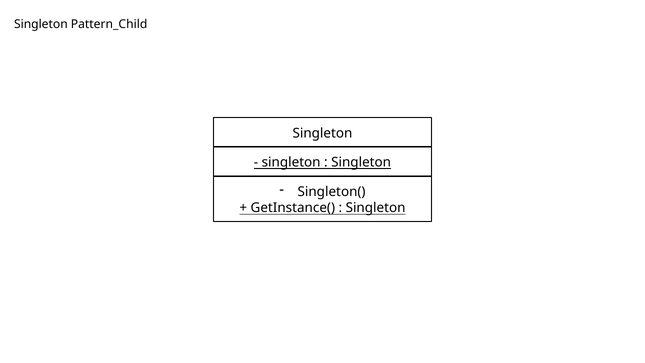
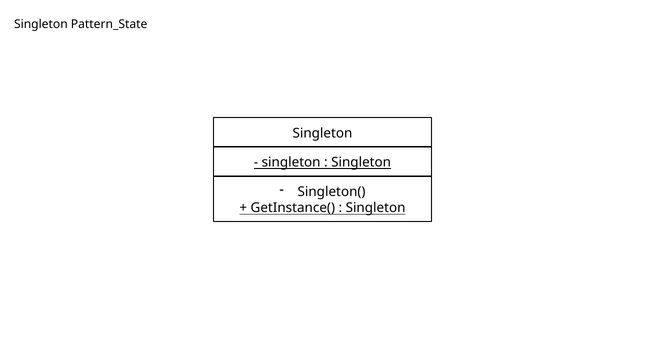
Pattern_Child: Pattern_Child -> Pattern_State
